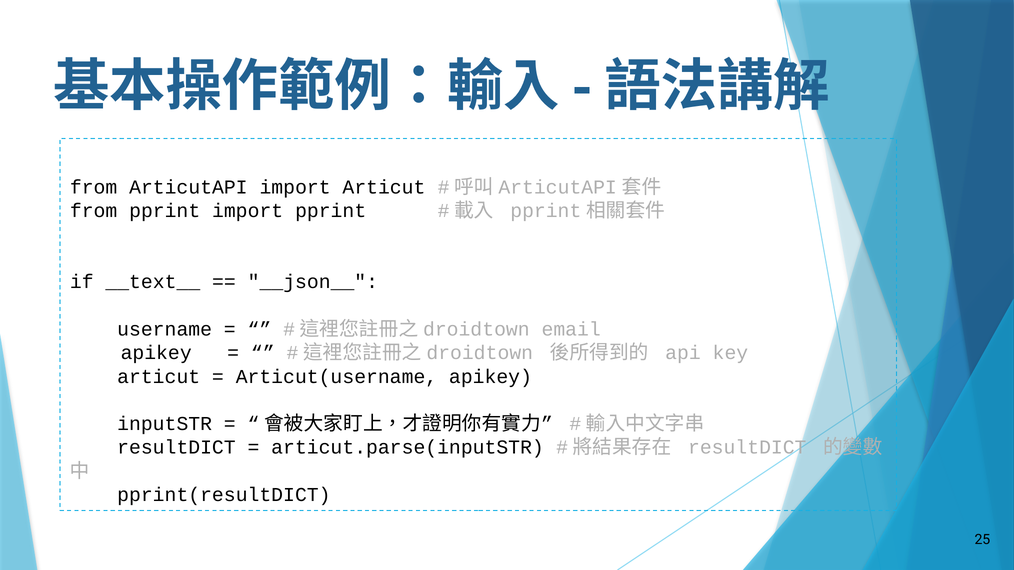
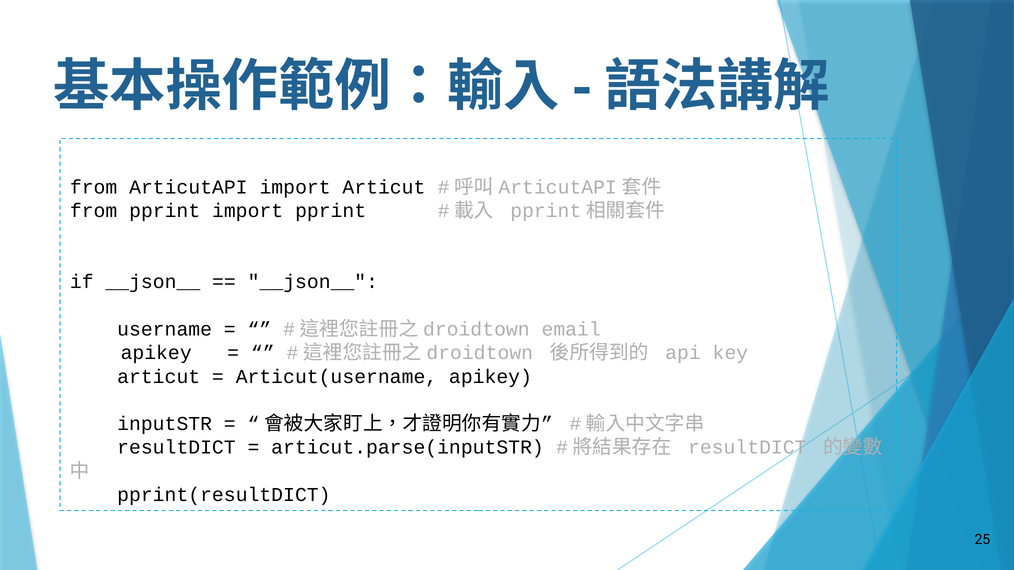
if __text__: __text__ -> __json__
